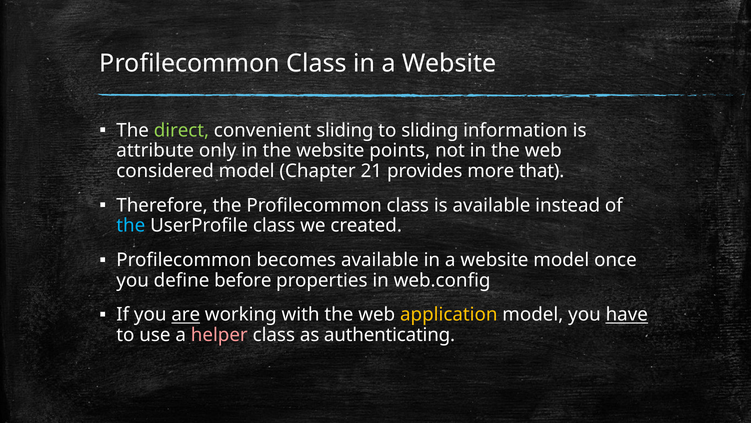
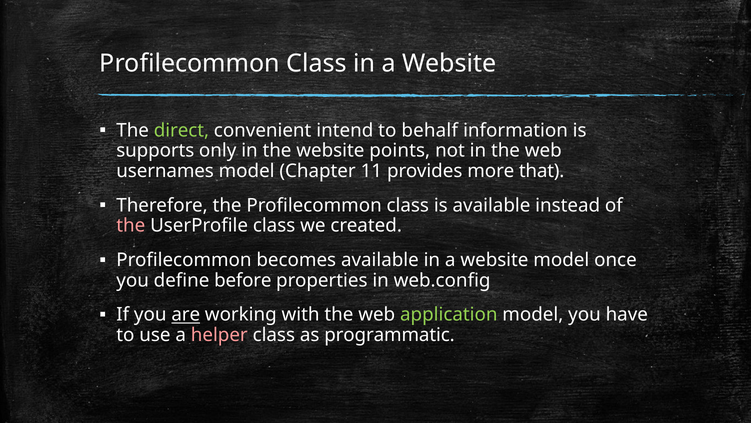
convenient sliding: sliding -> intend
to sliding: sliding -> behalf
attribute: attribute -> supports
considered: considered -> usernames
21: 21 -> 11
the at (131, 225) colour: light blue -> pink
application colour: yellow -> light green
have underline: present -> none
authenticating: authenticating -> programmatic
